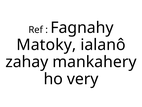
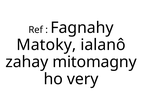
mankahery: mankahery -> mitomagny
